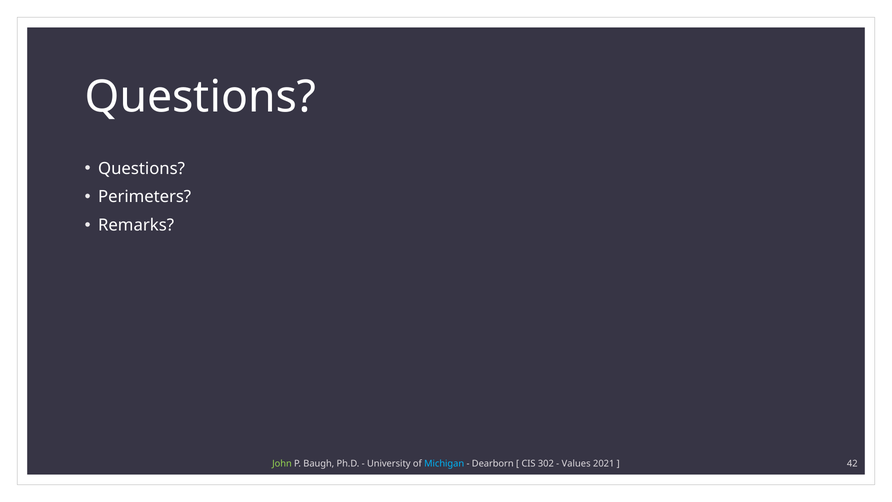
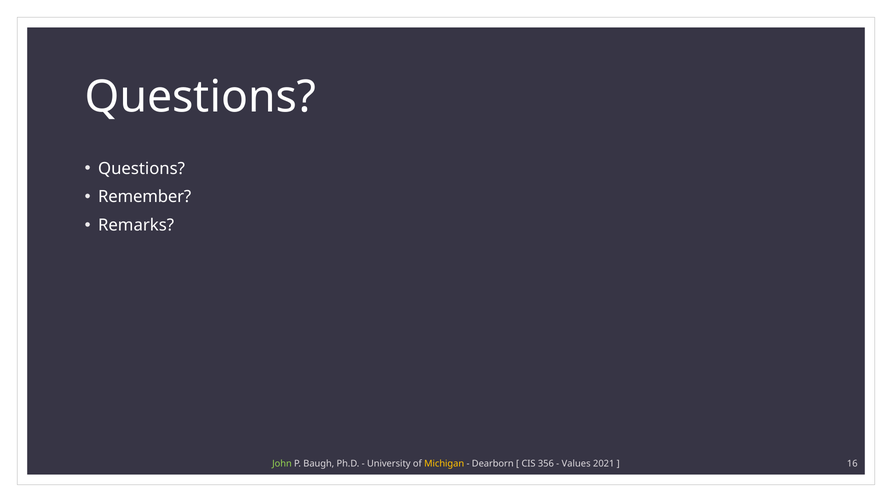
Perimeters: Perimeters -> Remember
Michigan colour: light blue -> yellow
302: 302 -> 356
42: 42 -> 16
